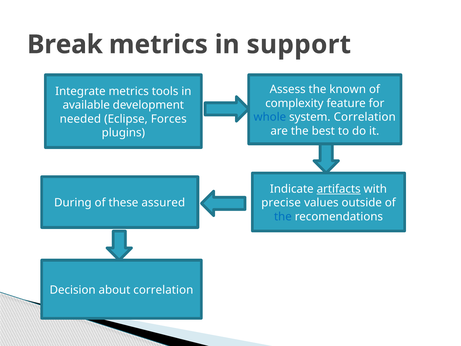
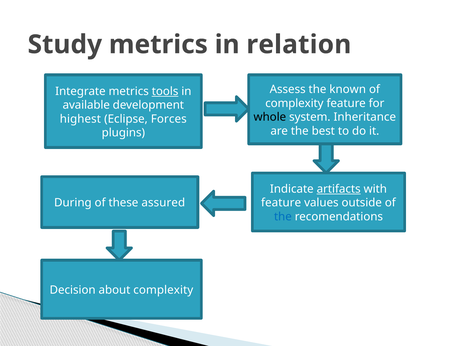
Break: Break -> Study
support: support -> relation
tools underline: none -> present
whole colour: blue -> black
system Correlation: Correlation -> Inheritance
needed: needed -> highest
precise at (281, 203): precise -> feature
about correlation: correlation -> complexity
